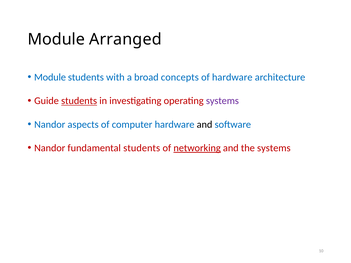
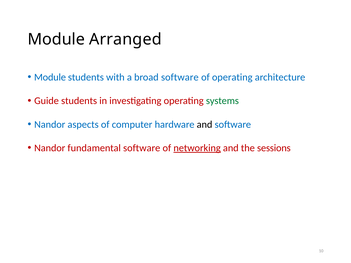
broad concepts: concepts -> software
of hardware: hardware -> operating
students at (79, 101) underline: present -> none
systems at (222, 101) colour: purple -> green
fundamental students: students -> software
the systems: systems -> sessions
